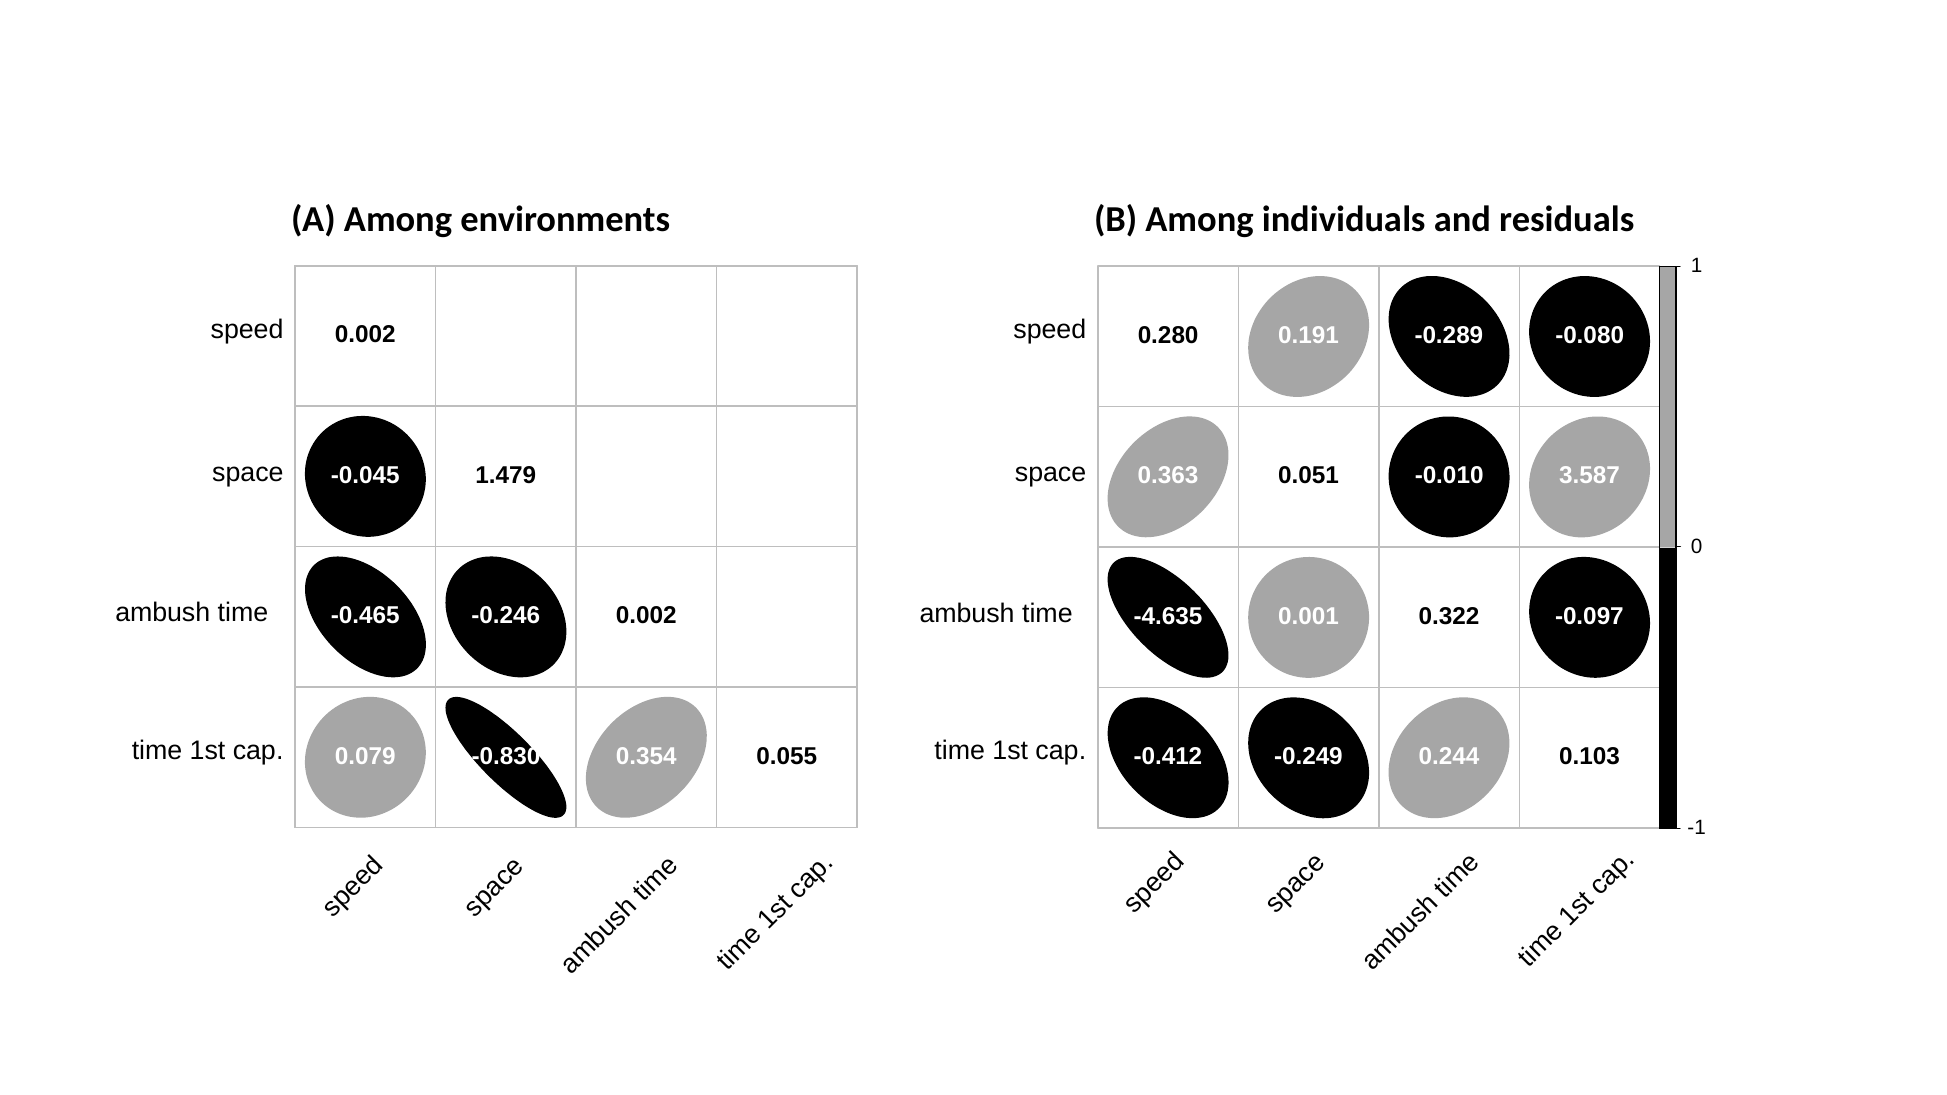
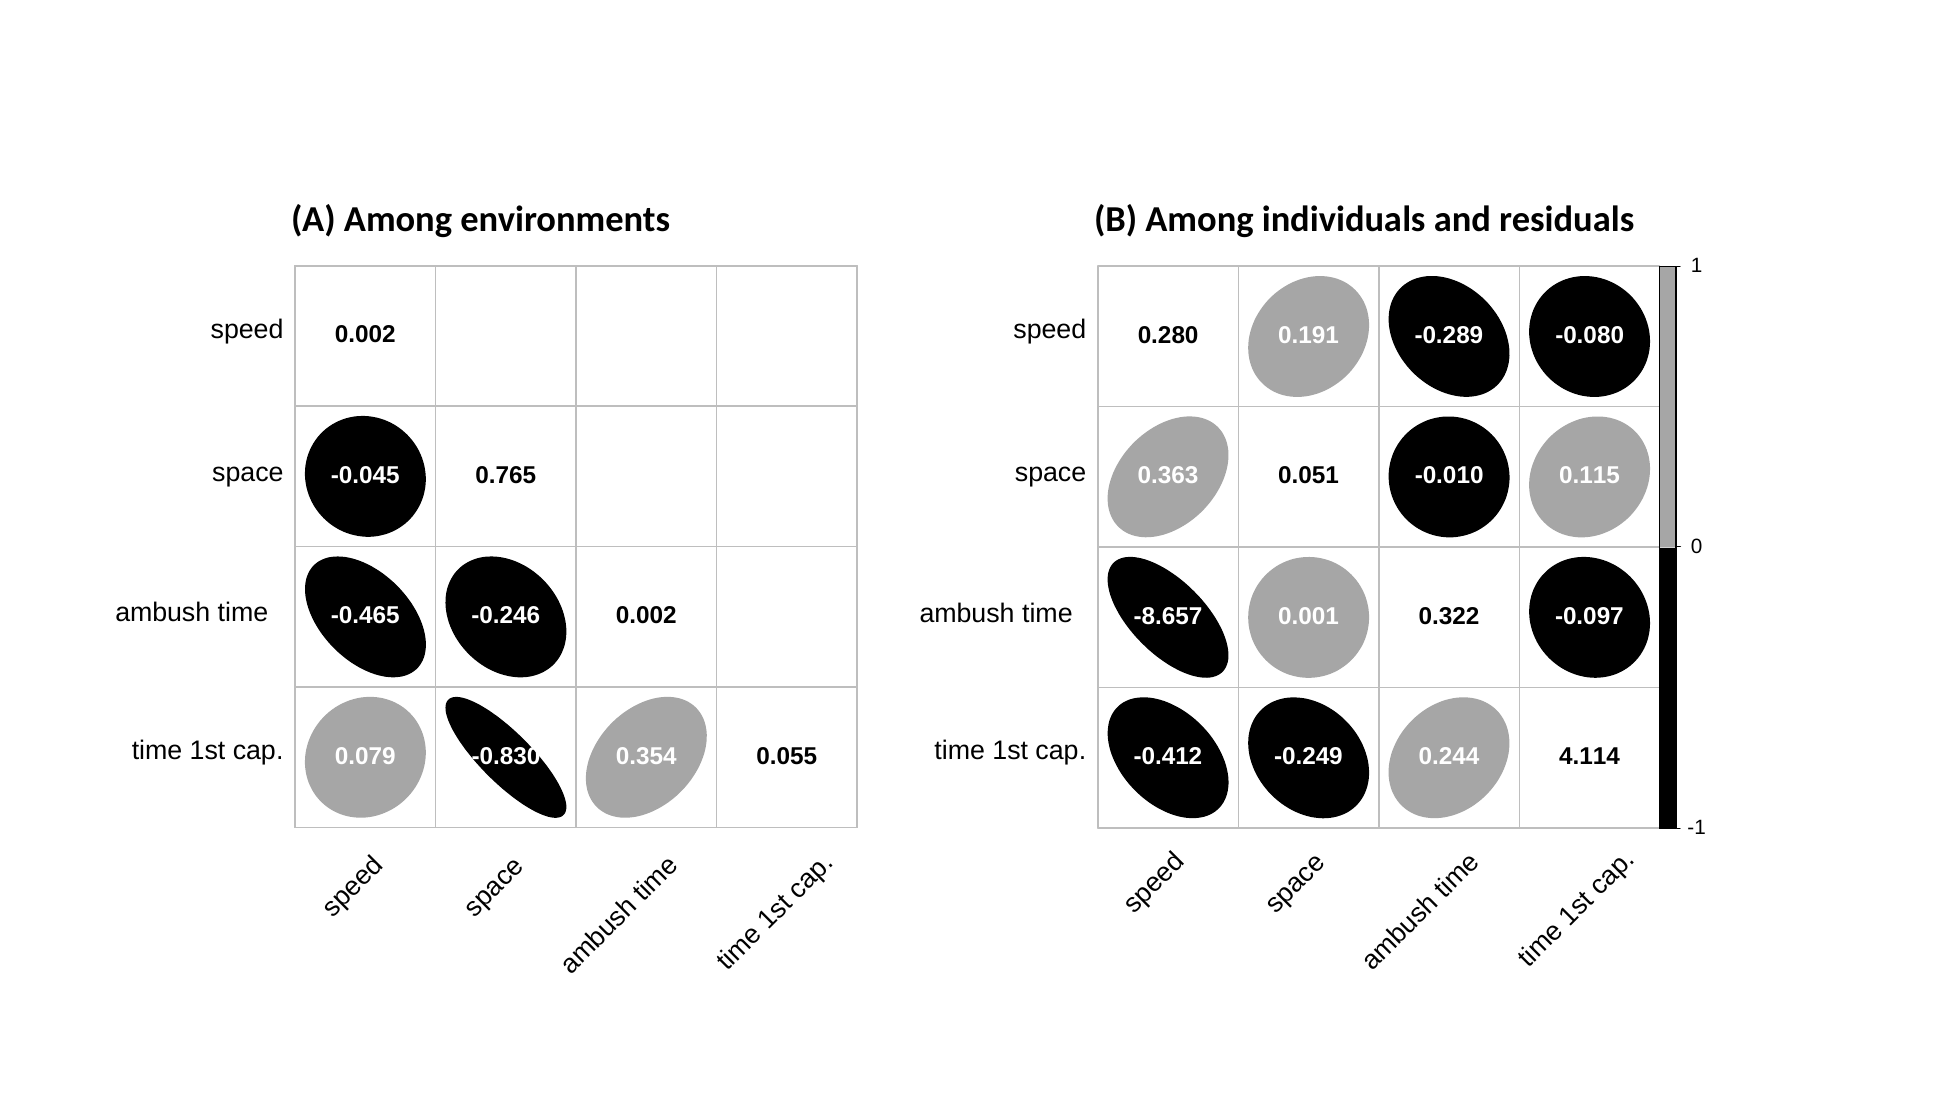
1.479: 1.479 -> 0.765
3.587: 3.587 -> 0.115
-4.635: -4.635 -> -8.657
0.103: 0.103 -> 4.114
